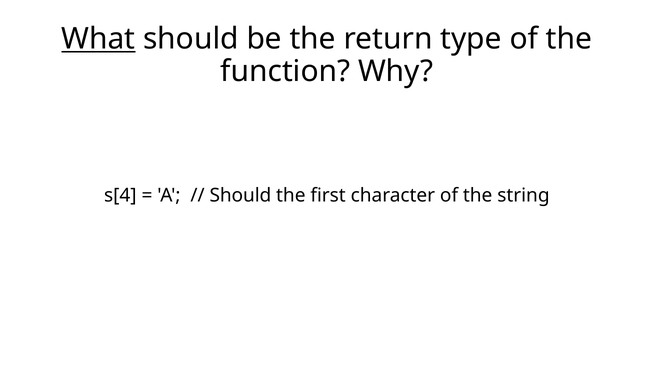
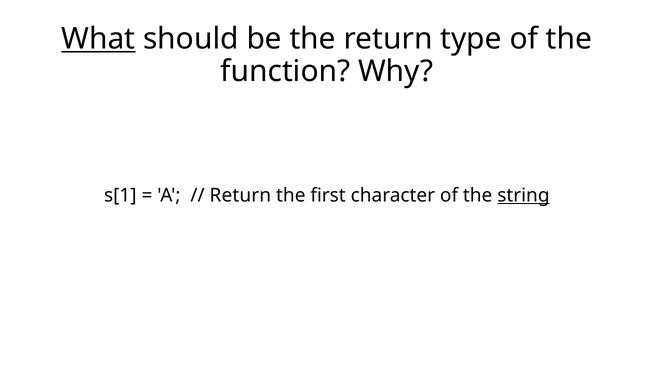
s[4: s[4 -> s[1
Should at (240, 195): Should -> Return
string underline: none -> present
